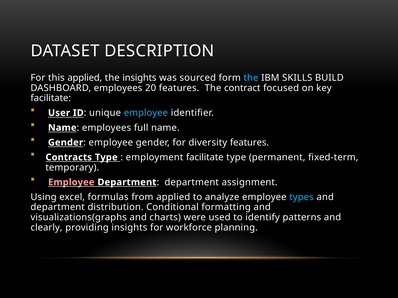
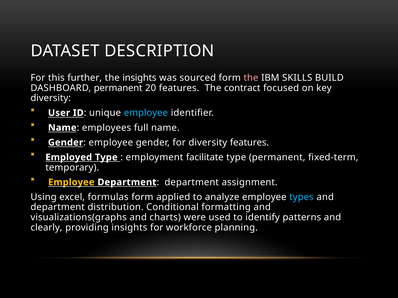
this applied: applied -> further
the at (251, 78) colour: light blue -> pink
DASHBOARD employees: employees -> permanent
facilitate at (51, 98): facilitate -> diversity
Contracts: Contracts -> Employed
Employee at (71, 183) colour: pink -> yellow
formulas from: from -> form
